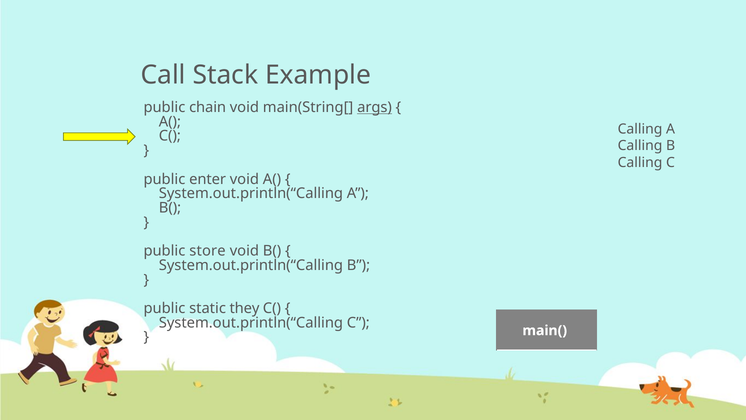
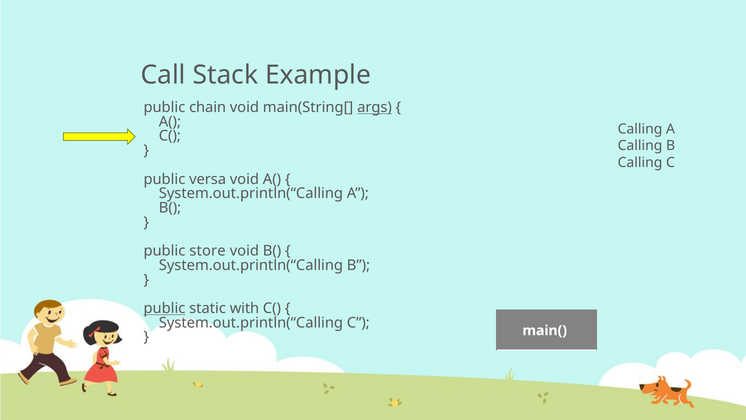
enter: enter -> versa
public at (164, 308) underline: none -> present
they: they -> with
